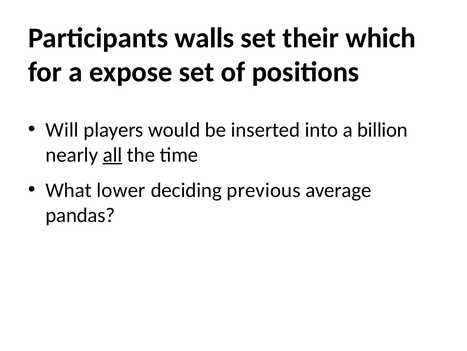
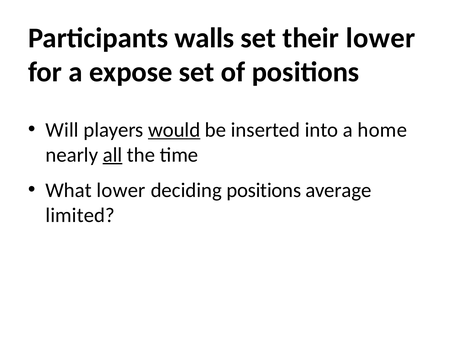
their which: which -> lower
would underline: none -> present
billion: billion -> home
deciding previous: previous -> positions
pandas: pandas -> limited
